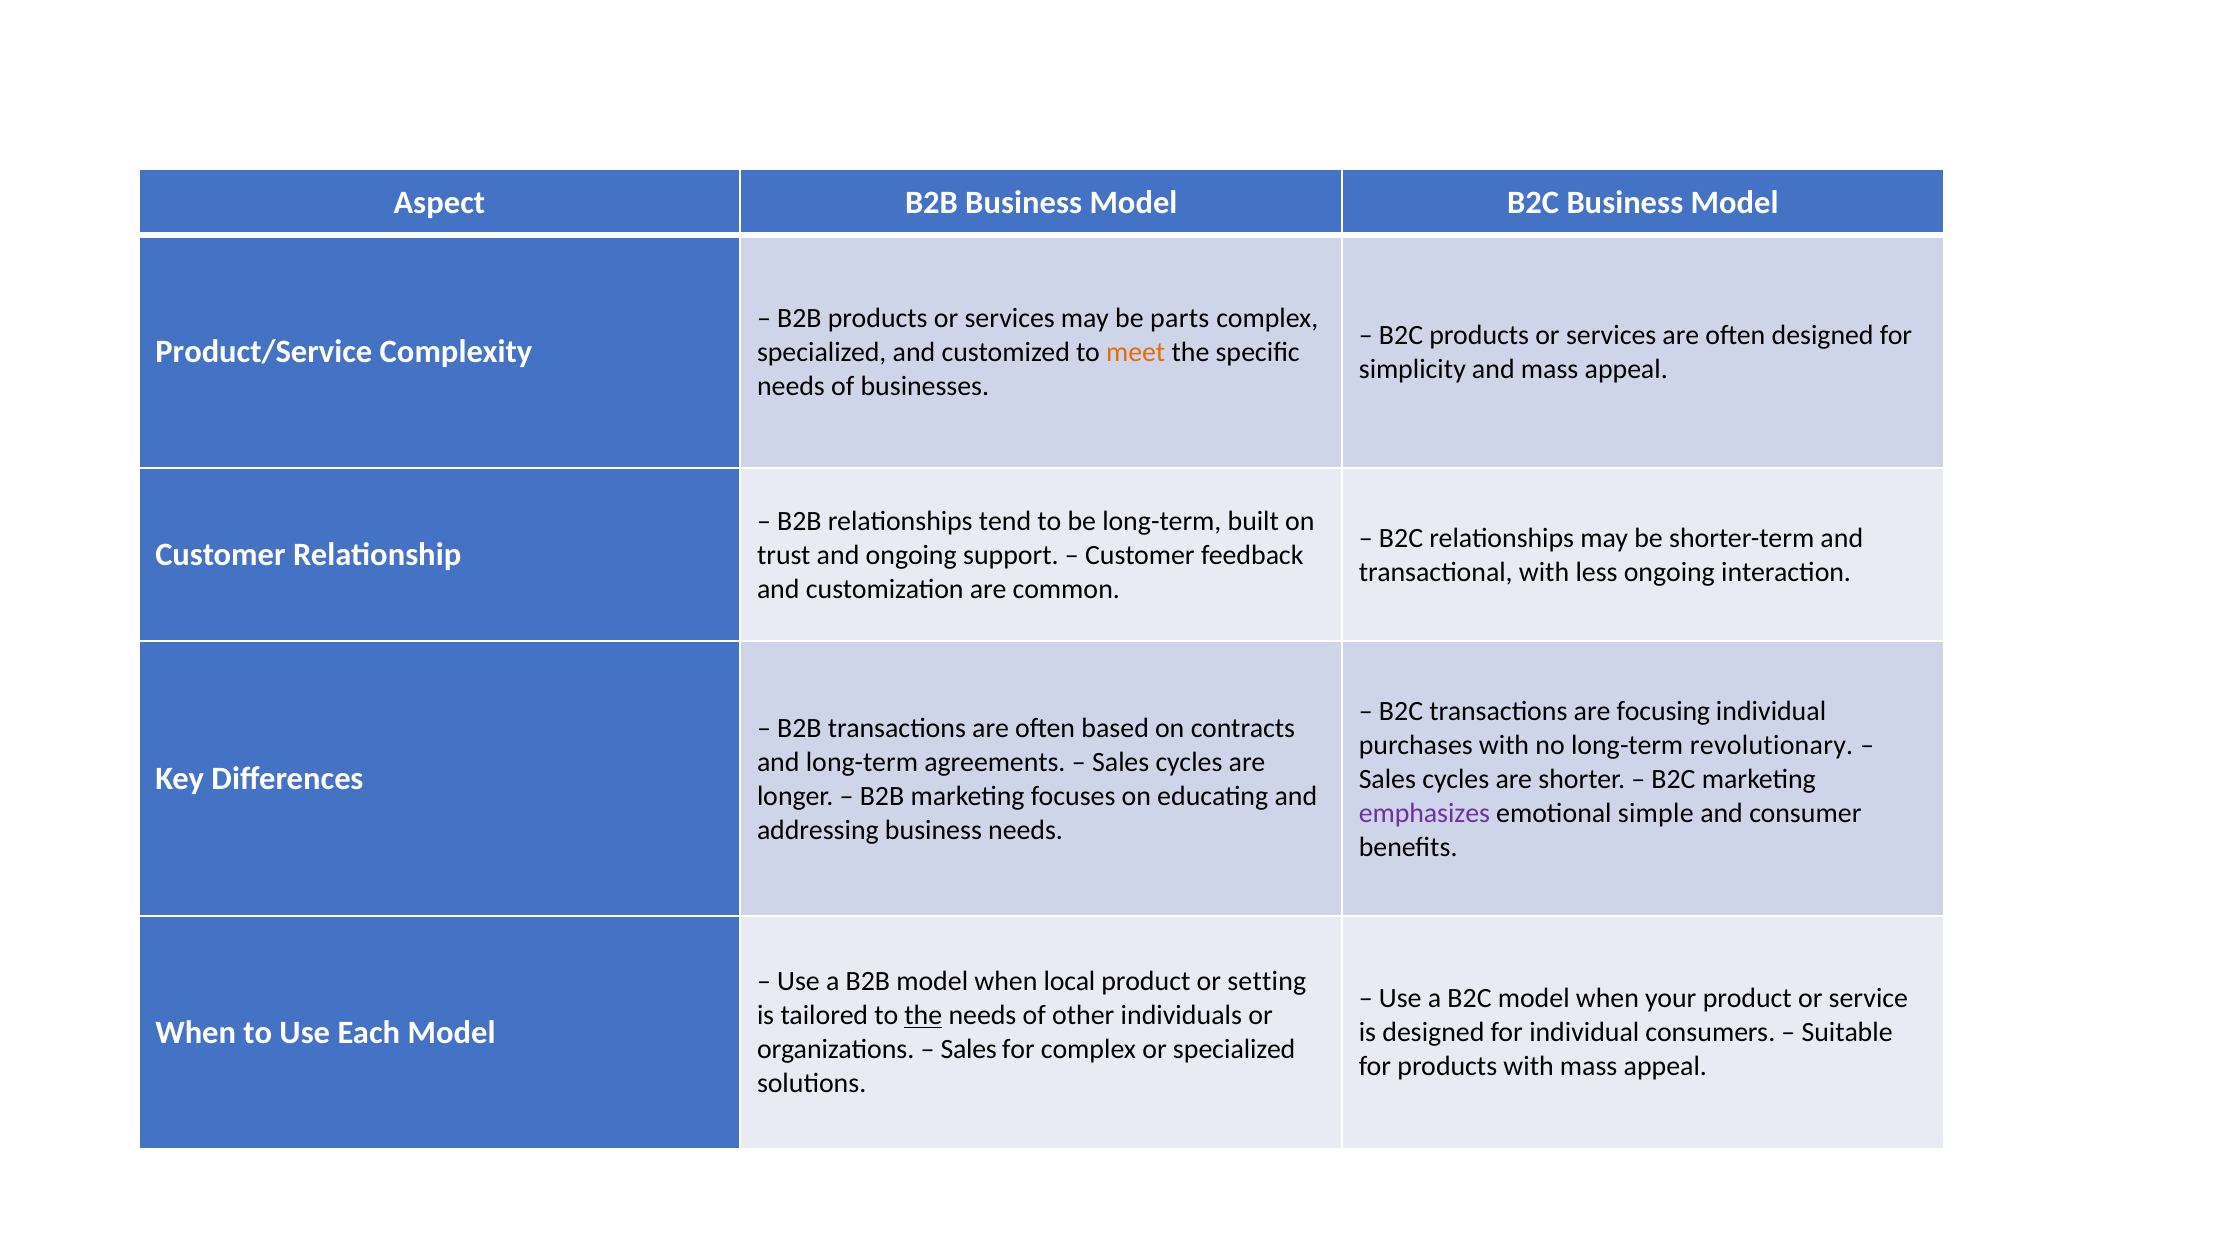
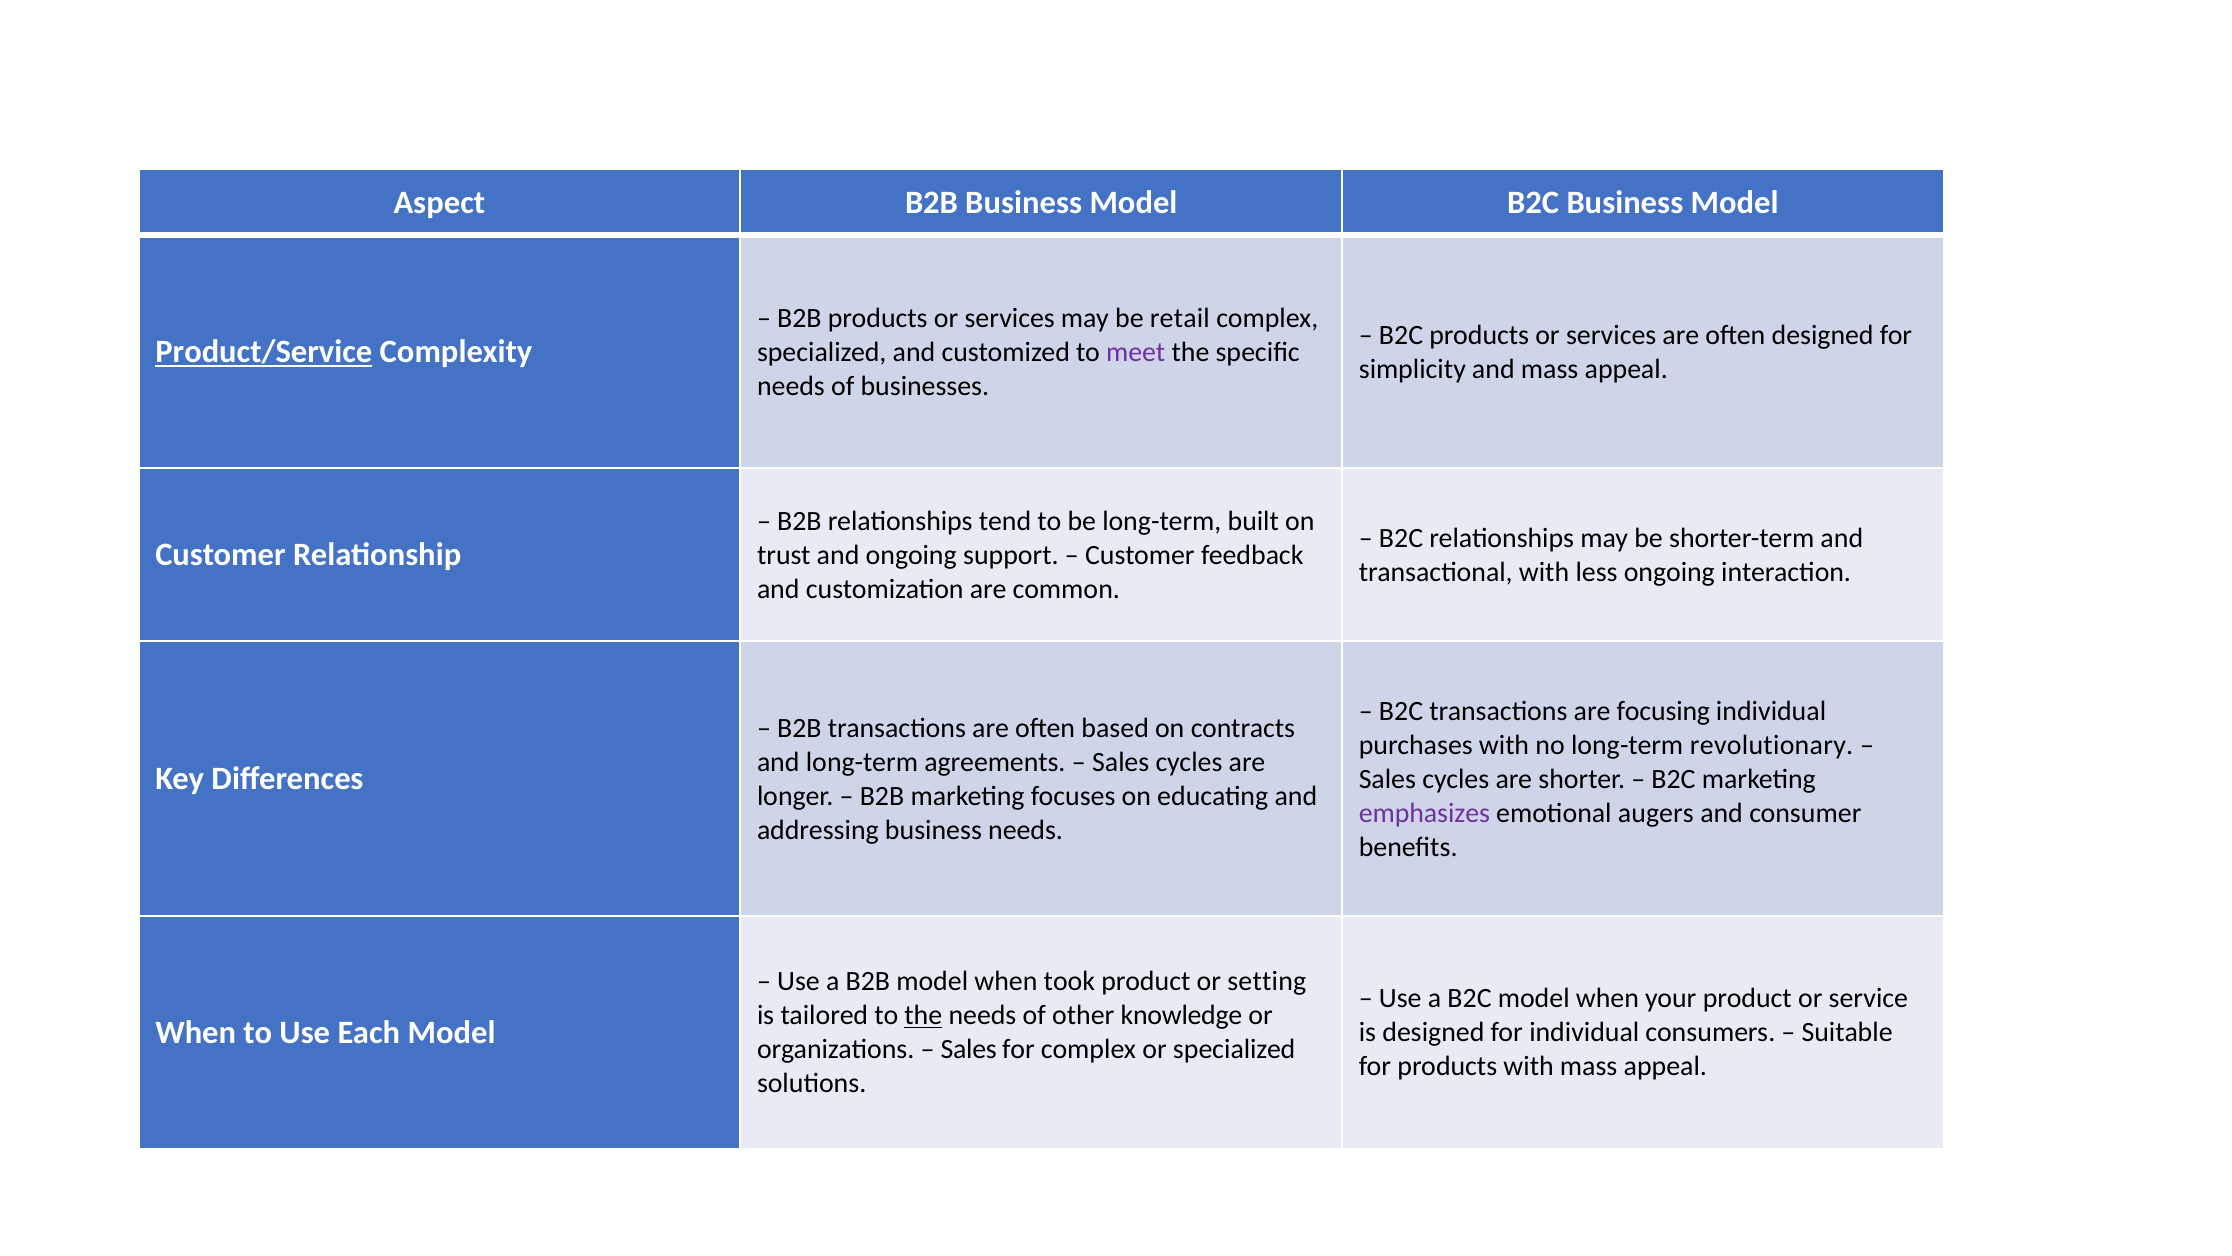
parts: parts -> retail
Product/Service underline: none -> present
meet colour: orange -> purple
simple: simple -> augers
local: local -> took
individuals: individuals -> knowledge
